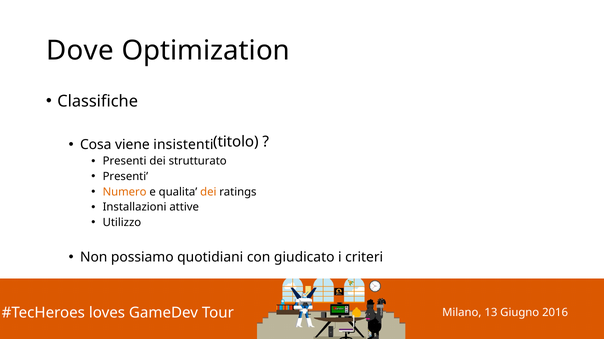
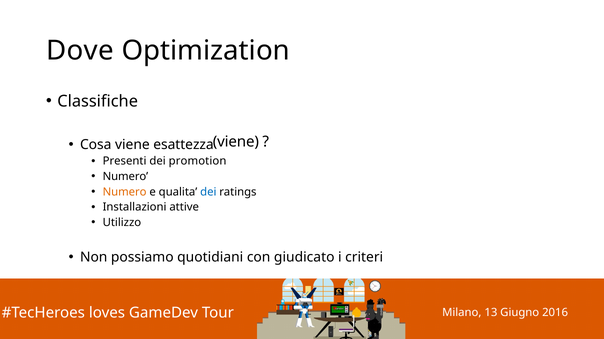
titolo at (236, 142): titolo -> viene
insistenti: insistenti -> esattezza
strutturato: strutturato -> promotion
Presenti at (125, 177): Presenti -> Numero
dei at (208, 192) colour: orange -> blue
